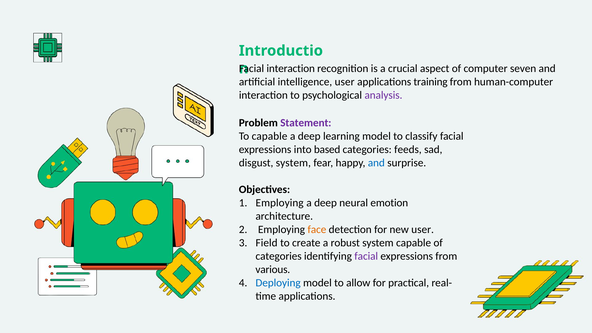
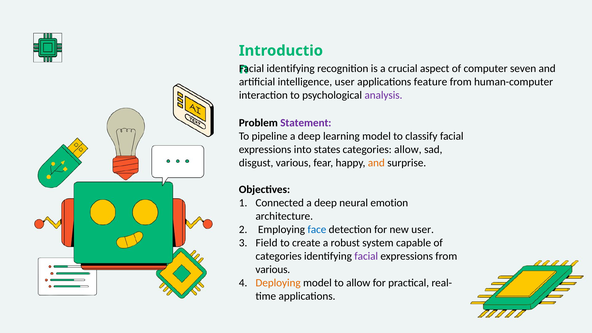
interaction at (291, 69): interaction -> identifying
training: training -> feature
To capable: capable -> pipeline
based: based -> states
categories feeds: feeds -> allow
disgust system: system -> various
and at (376, 163) colour: blue -> orange
Employing at (280, 203): Employing -> Connected
face colour: orange -> blue
Deploying colour: blue -> orange
